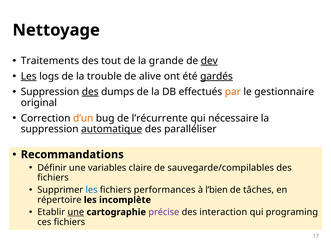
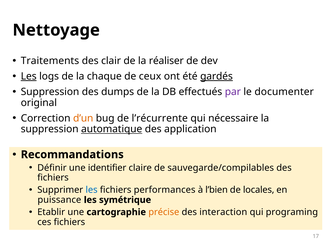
tout: tout -> clair
grande: grande -> réaliser
dev underline: present -> none
trouble: trouble -> chaque
alive: alive -> ceux
des at (90, 92) underline: present -> none
par colour: orange -> purple
gestionnaire: gestionnaire -> documenter
paralléliser: paralléliser -> application
variables: variables -> identifier
tâches: tâches -> locales
répertoire: répertoire -> puissance
incomplète: incomplète -> symétrique
une at (76, 212) underline: present -> none
précise colour: purple -> orange
